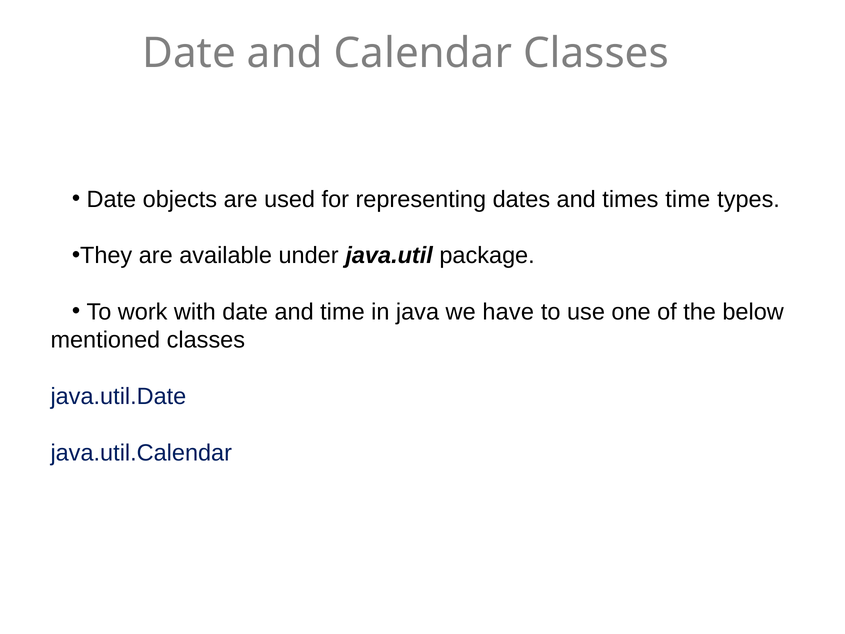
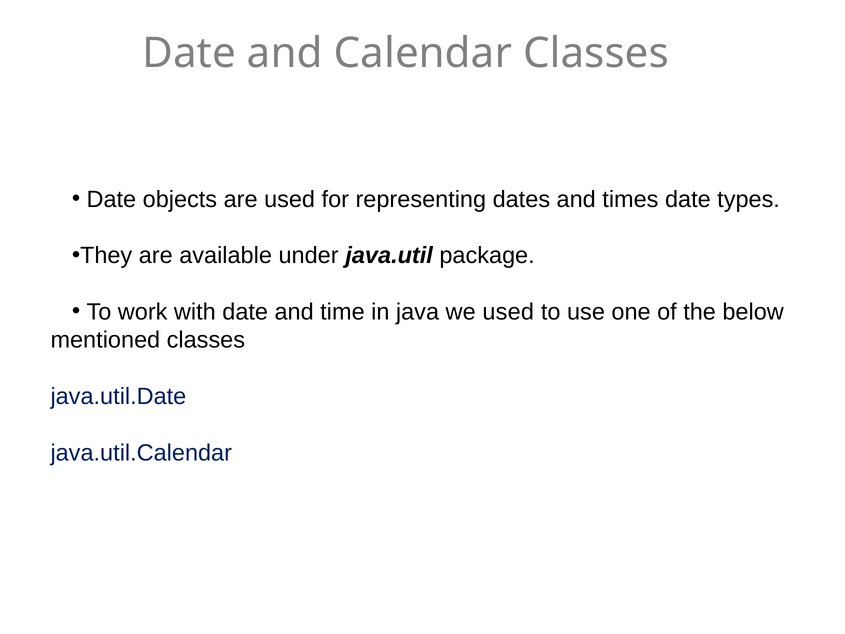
times time: time -> date
we have: have -> used
